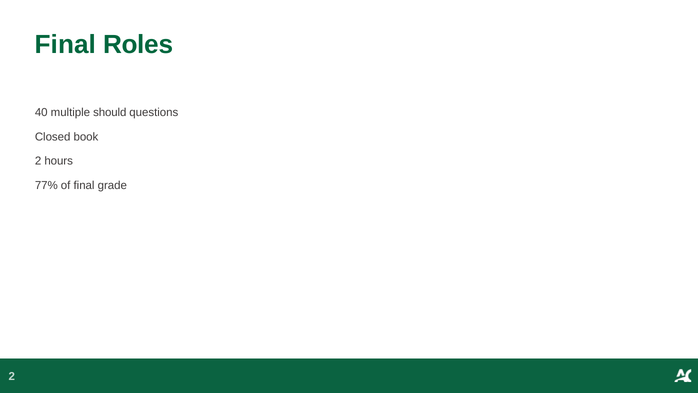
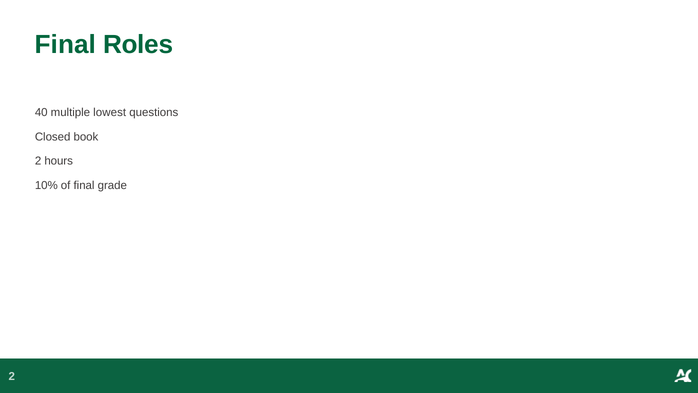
should: should -> lowest
77%: 77% -> 10%
